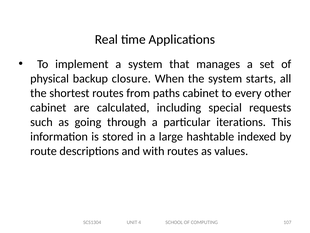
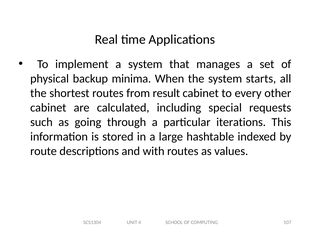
closure: closure -> minima
paths: paths -> result
